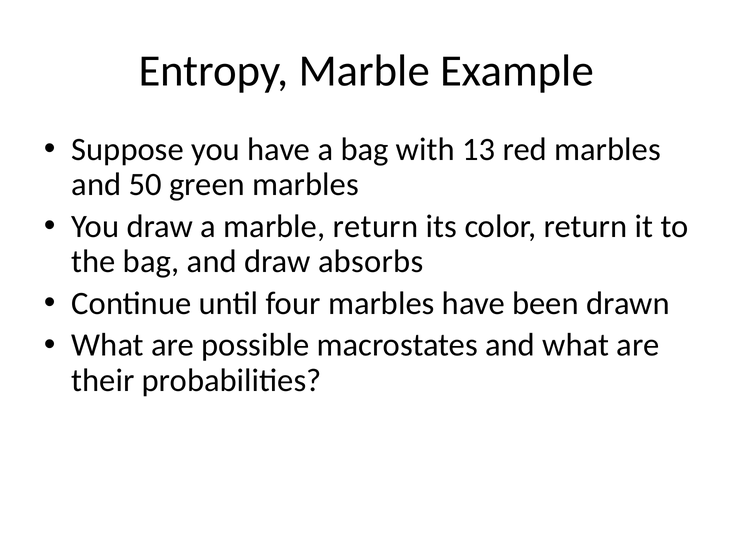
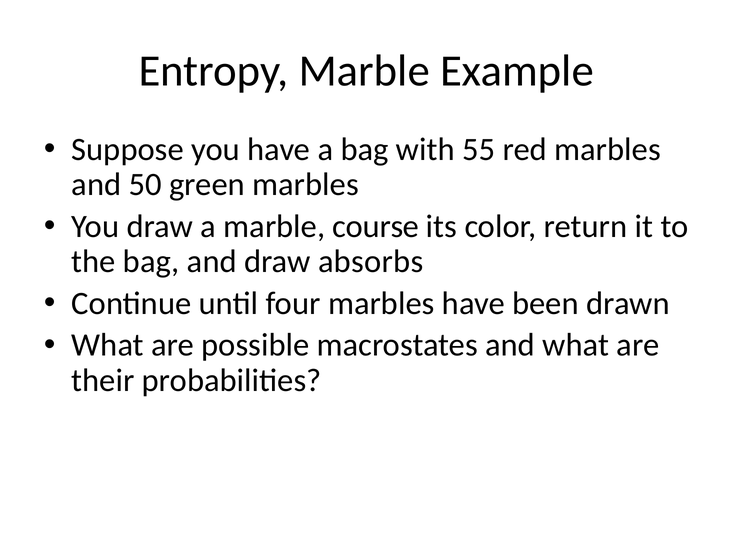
13: 13 -> 55
marble return: return -> course
